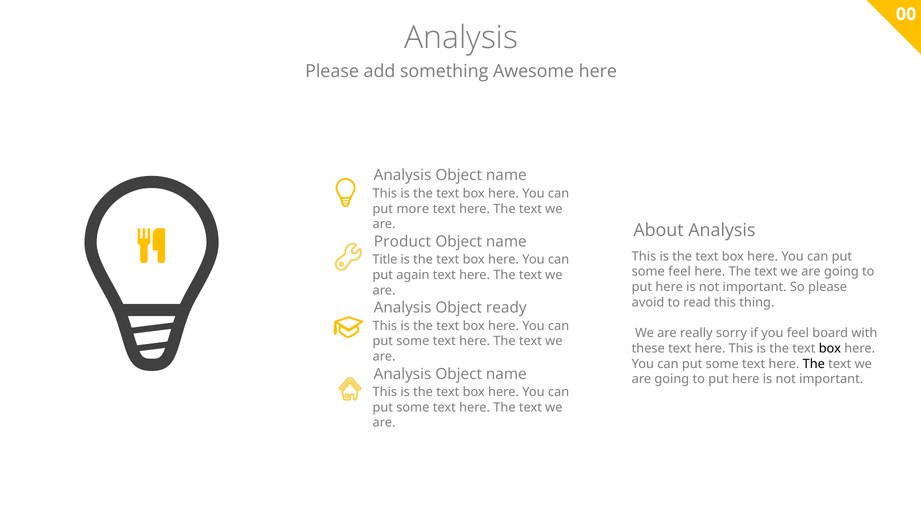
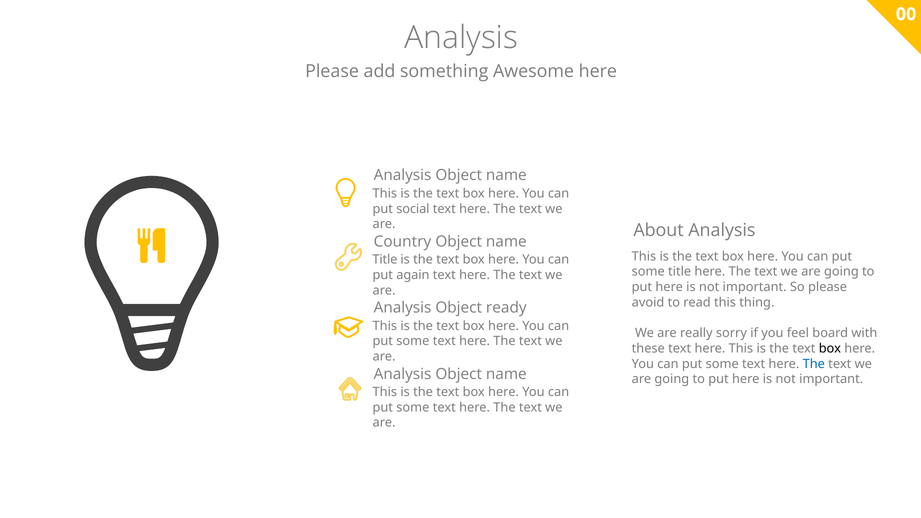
more: more -> social
Product: Product -> Country
some feel: feel -> title
The at (814, 364) colour: black -> blue
